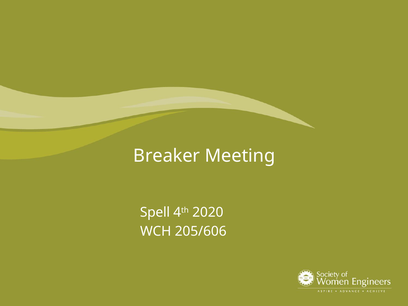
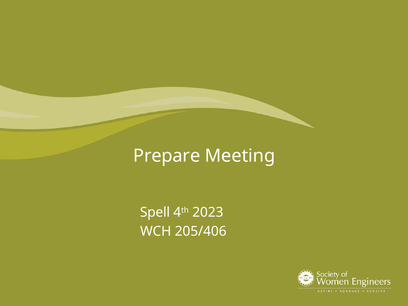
Breaker: Breaker -> Prepare
2020: 2020 -> 2023
205/606: 205/606 -> 205/406
